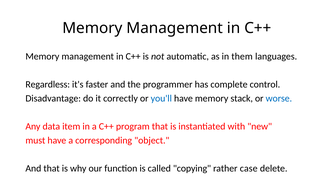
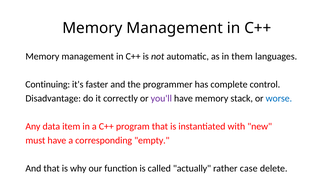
Regardless: Regardless -> Continuing
you'll colour: blue -> purple
object: object -> empty
copying: copying -> actually
